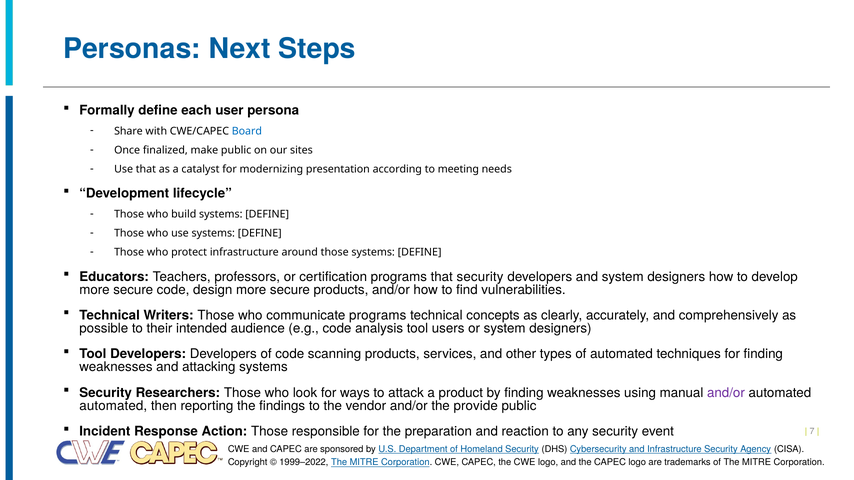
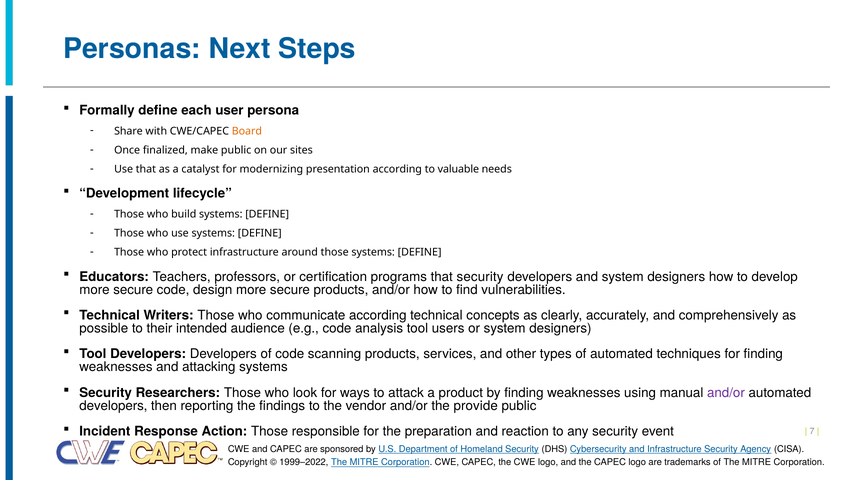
Board colour: blue -> orange
meeting: meeting -> valuable
communicate programs: programs -> according
automated at (113, 406): automated -> developers
